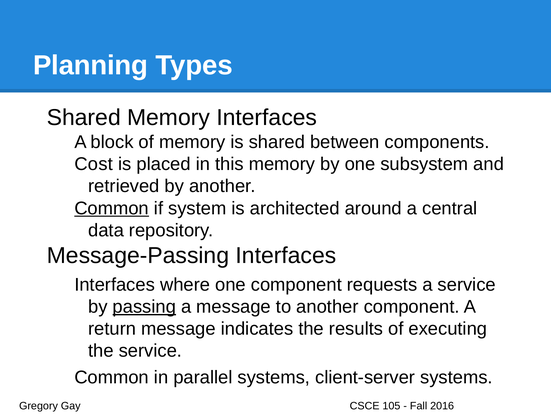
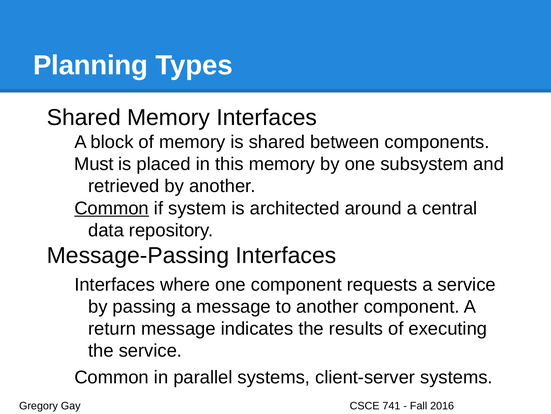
Cost: Cost -> Must
passing underline: present -> none
105: 105 -> 741
